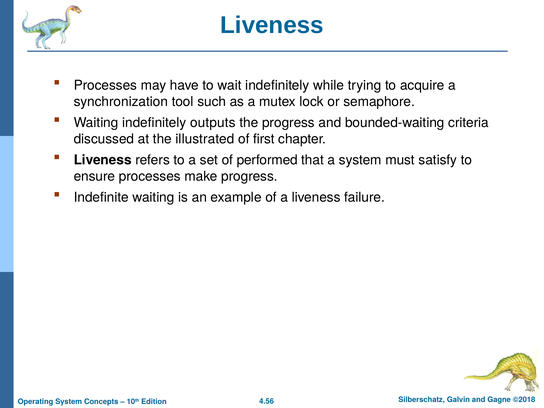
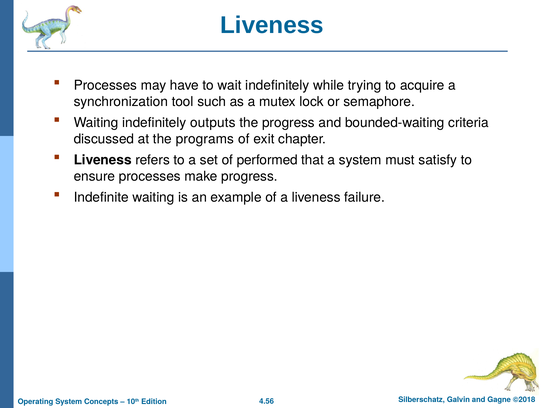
illustrated: illustrated -> programs
first: first -> exit
